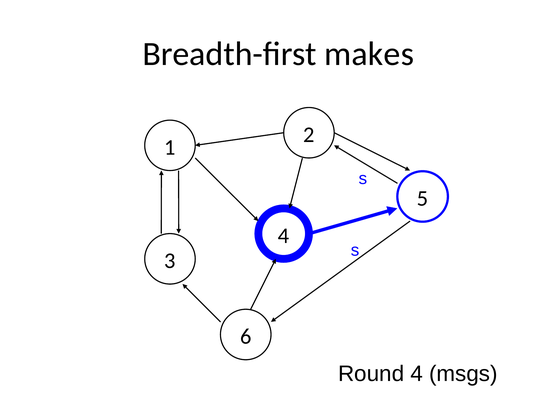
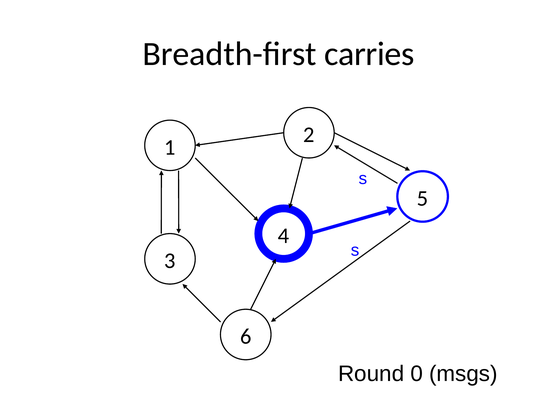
makes: makes -> carries
Round 4: 4 -> 0
